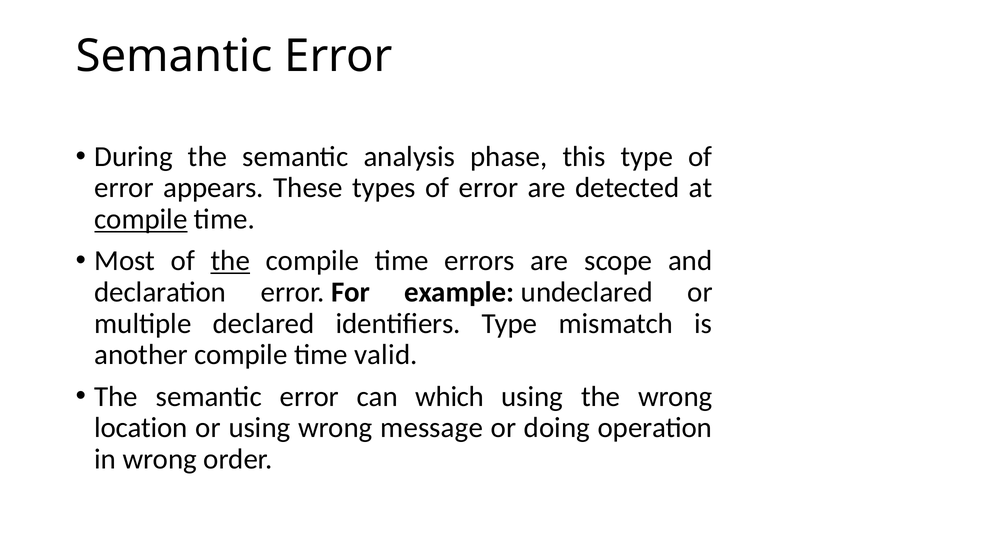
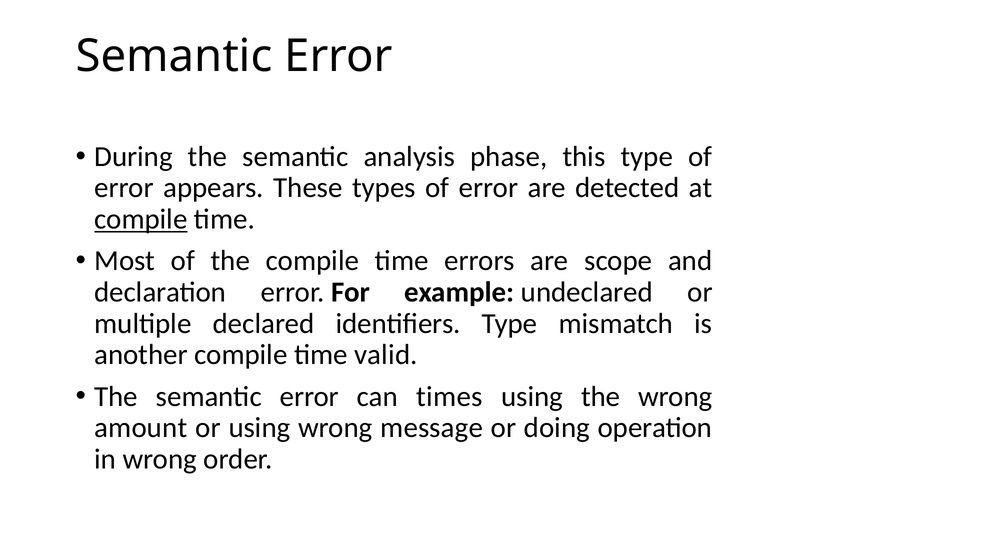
the at (230, 261) underline: present -> none
which: which -> times
location: location -> amount
